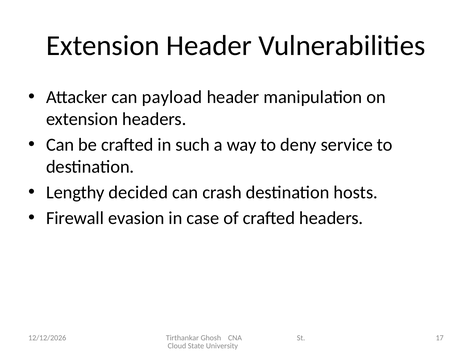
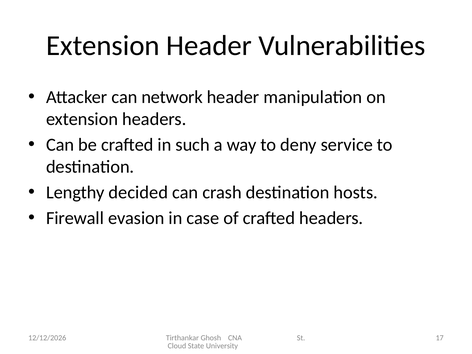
payload: payload -> network
